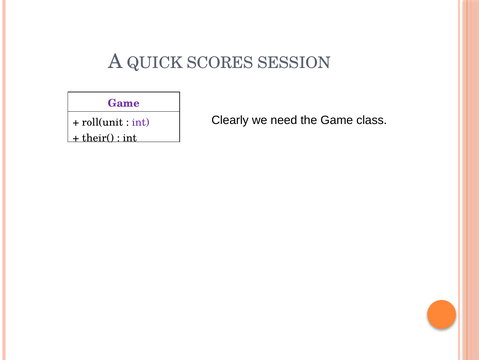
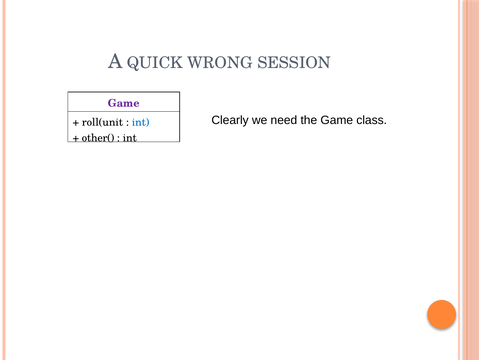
SCORES: SCORES -> WRONG
int at (141, 122) colour: purple -> blue
their(: their( -> other(
